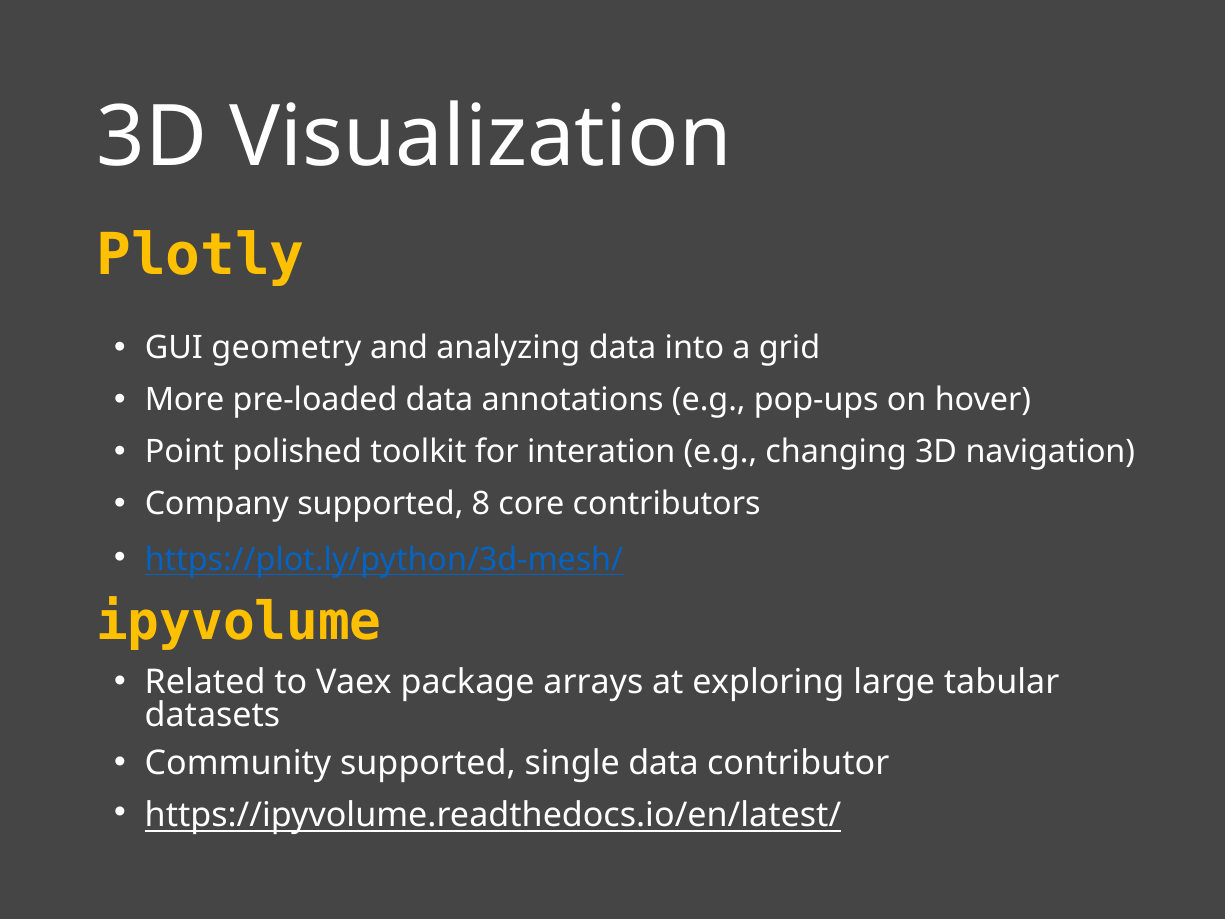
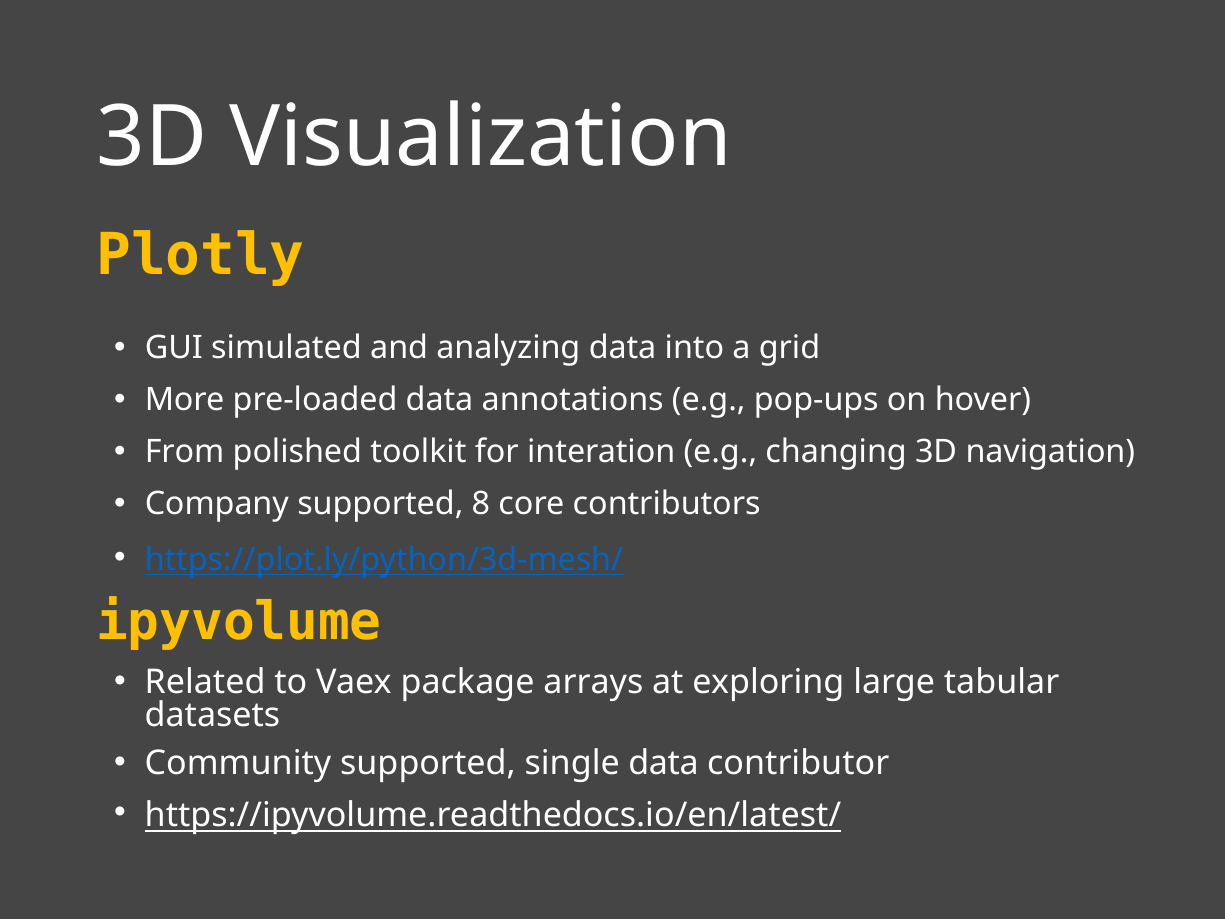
geometry: geometry -> simulated
Point: Point -> From
